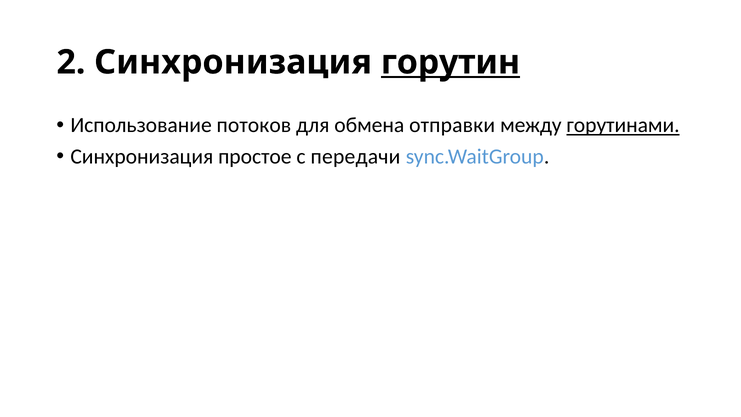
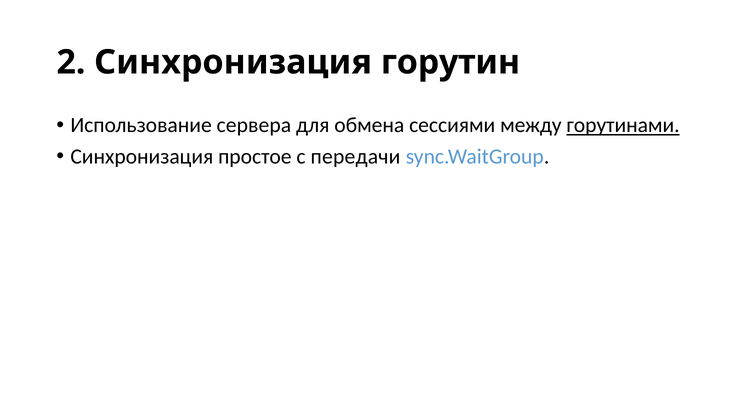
горутин underline: present -> none
потоков: потоков -> сервера
отправки: отправки -> сессиями
